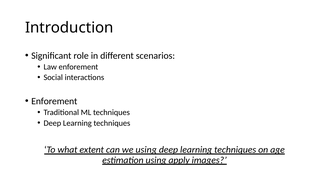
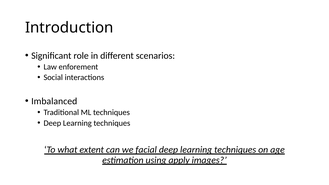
Enforement at (54, 101): Enforement -> Imbalanced
we using: using -> facial
